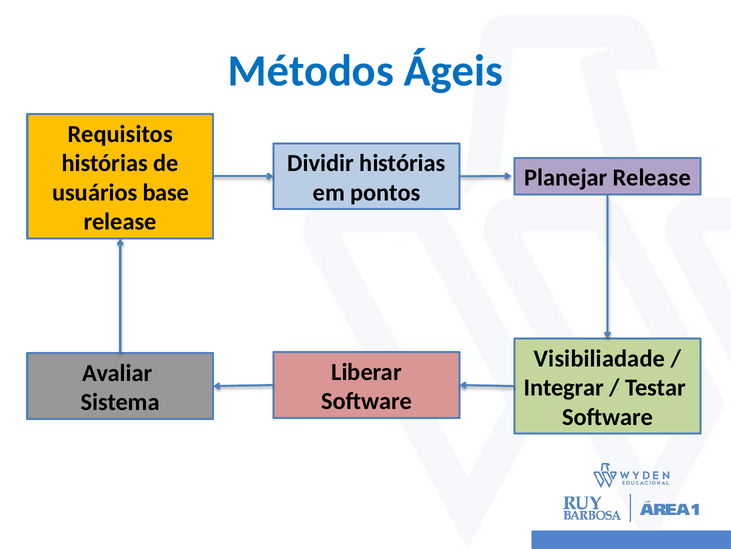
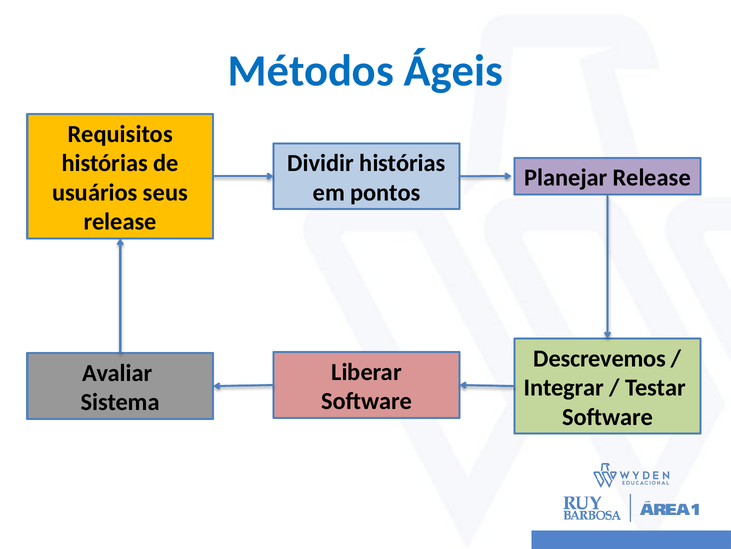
base: base -> seus
Visibiliadade: Visibiliadade -> Descrevemos
